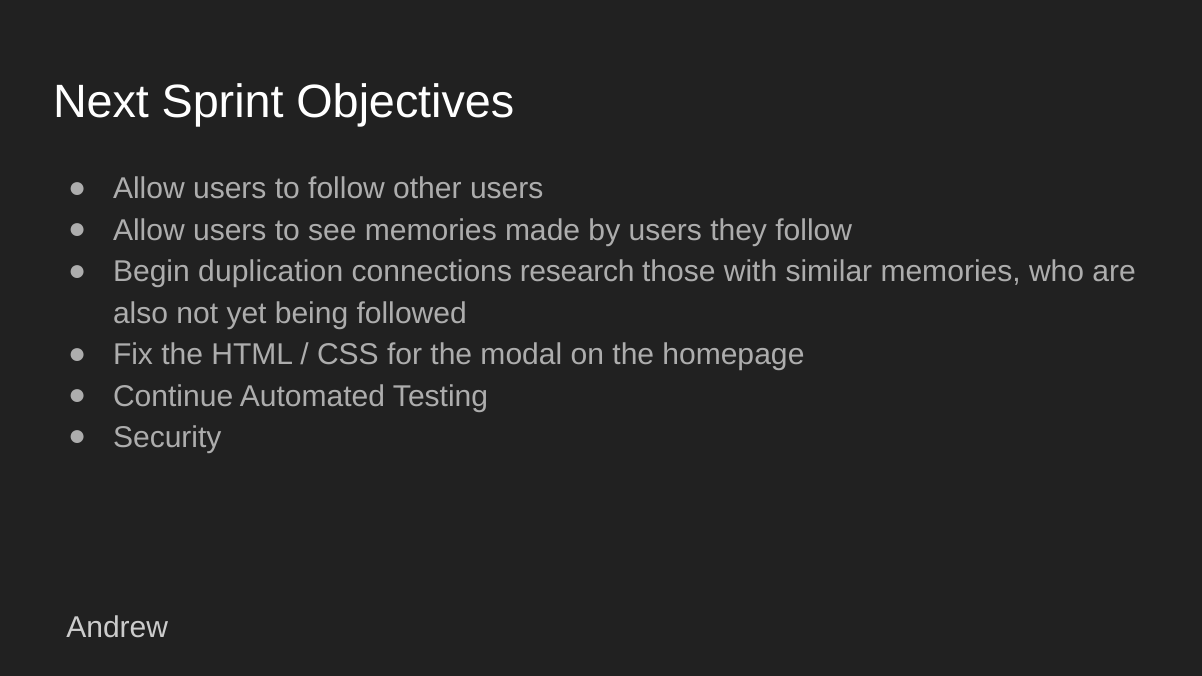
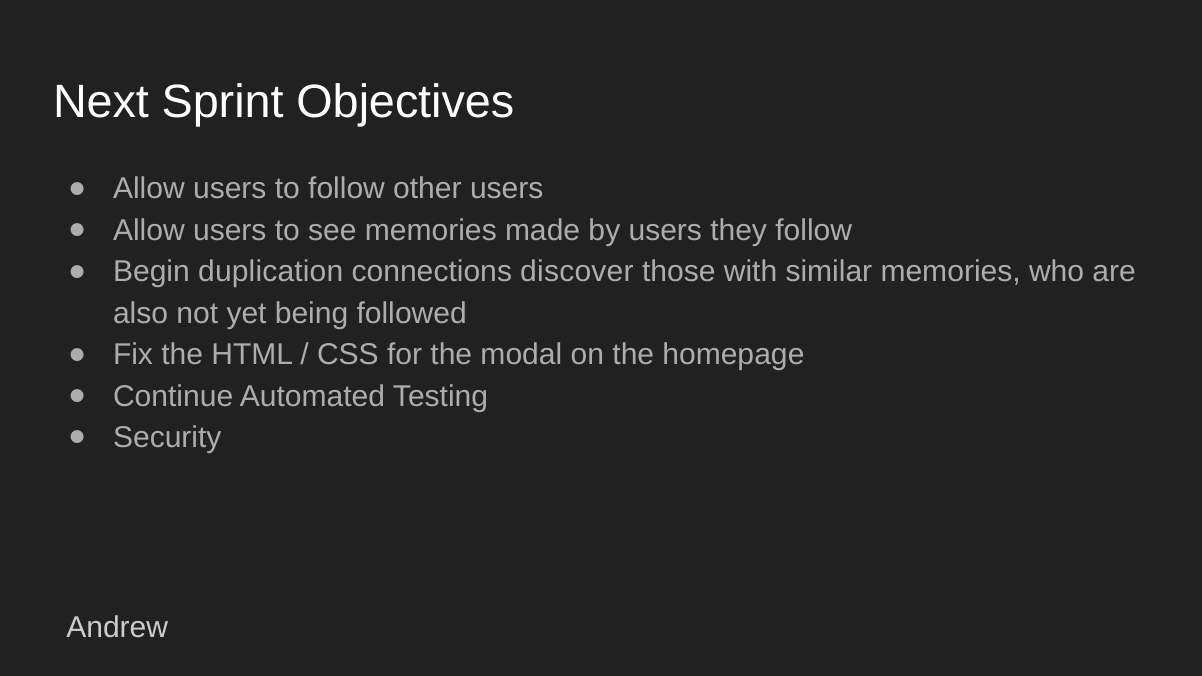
research: research -> discover
